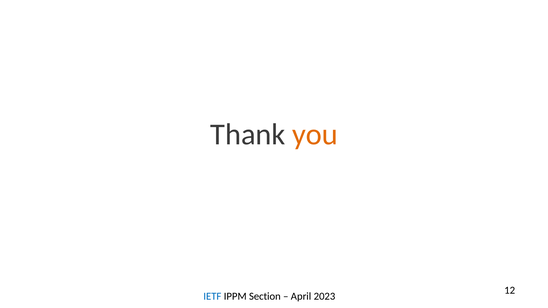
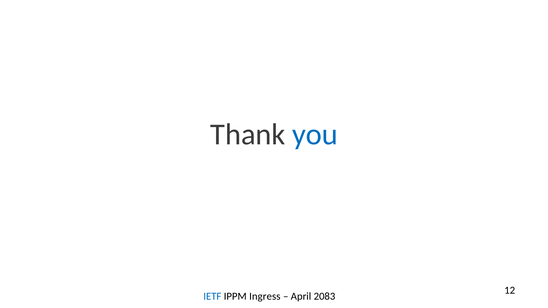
you colour: orange -> blue
Section: Section -> Ingress
2023: 2023 -> 2083
